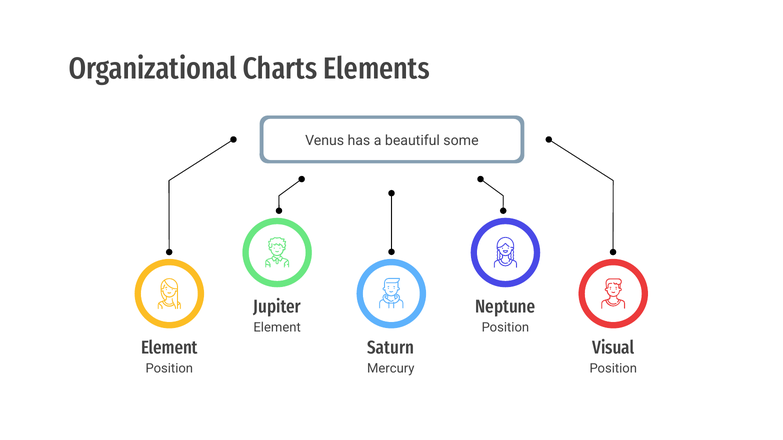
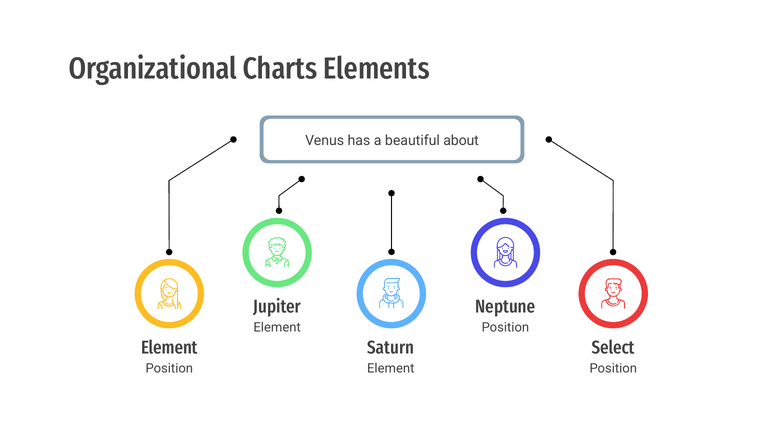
some: some -> about
Visual: Visual -> Select
Mercury at (391, 369): Mercury -> Element
